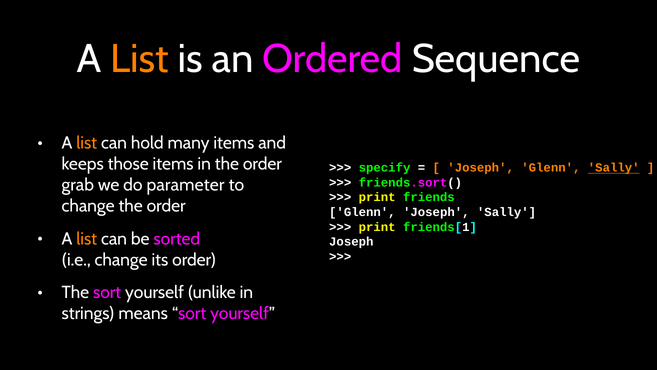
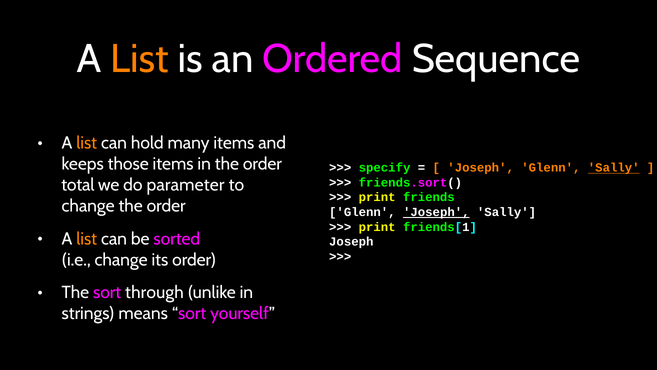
grab: grab -> total
Joseph at (436, 212) underline: none -> present
The sort yourself: yourself -> through
